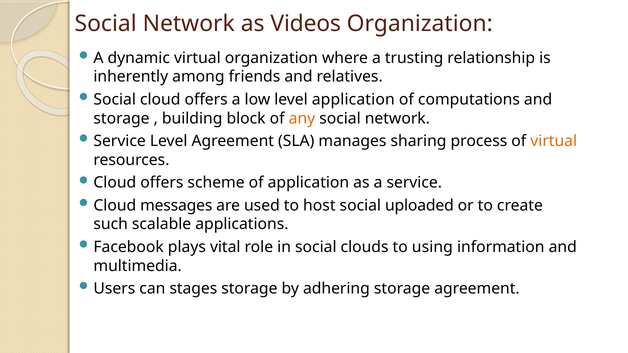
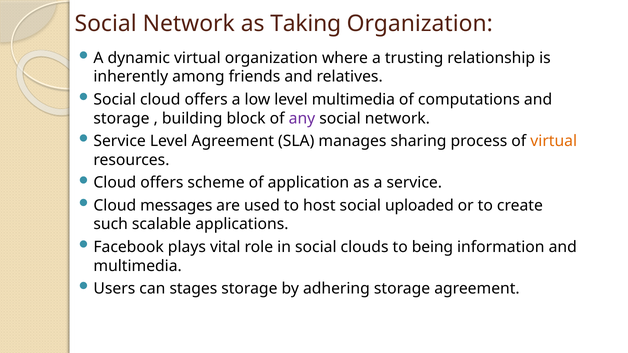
Videos: Videos -> Taking
level application: application -> multimedia
any colour: orange -> purple
using: using -> being
